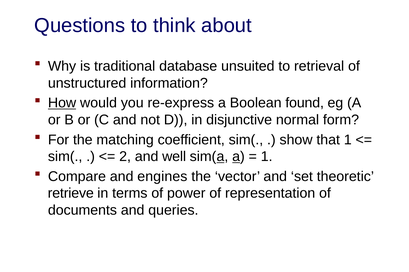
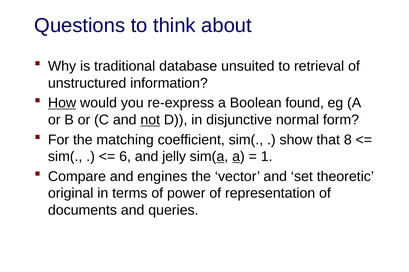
not underline: none -> present
that 1: 1 -> 8
2: 2 -> 6
well: well -> jelly
retrieve: retrieve -> original
